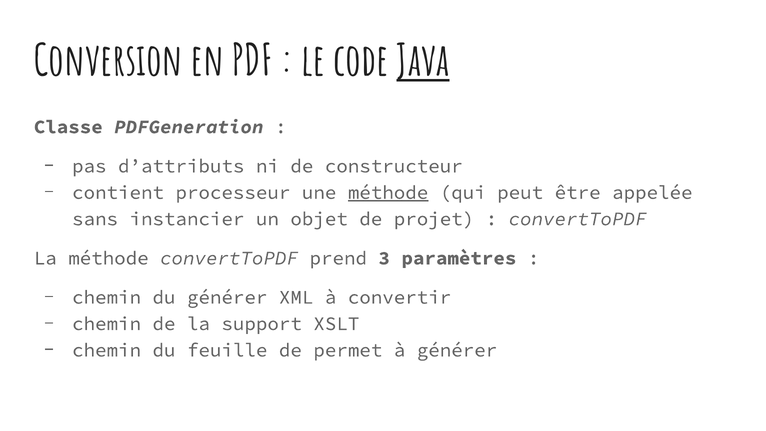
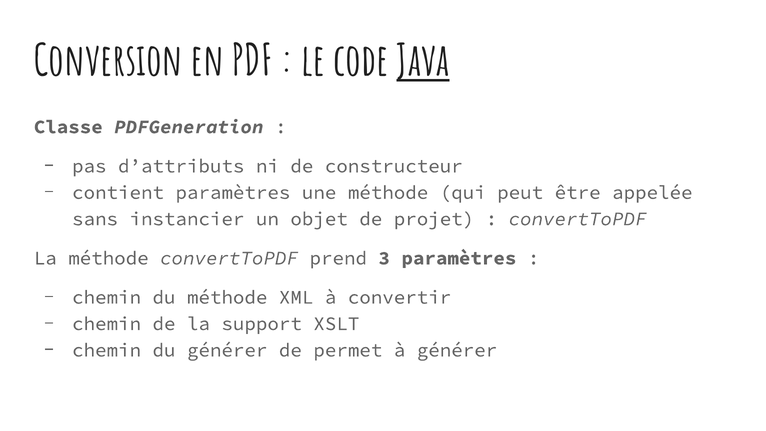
contient processeur: processeur -> paramètres
méthode at (388, 192) underline: present -> none
du générer: générer -> méthode
du feuille: feuille -> générer
